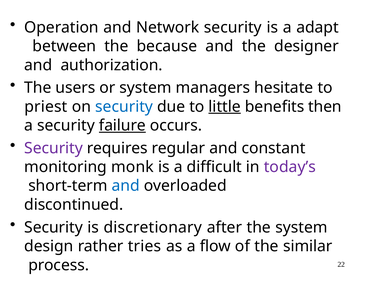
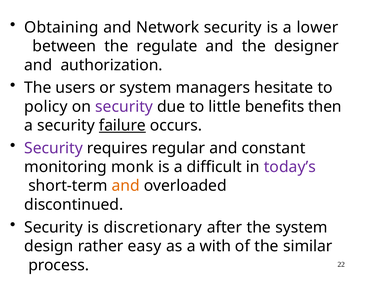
Operation: Operation -> Obtaining
adapt: adapt -> lower
because: because -> regulate
priest: priest -> policy
security at (124, 106) colour: blue -> purple
little underline: present -> none
and at (126, 186) colour: blue -> orange
tries: tries -> easy
flow: flow -> with
